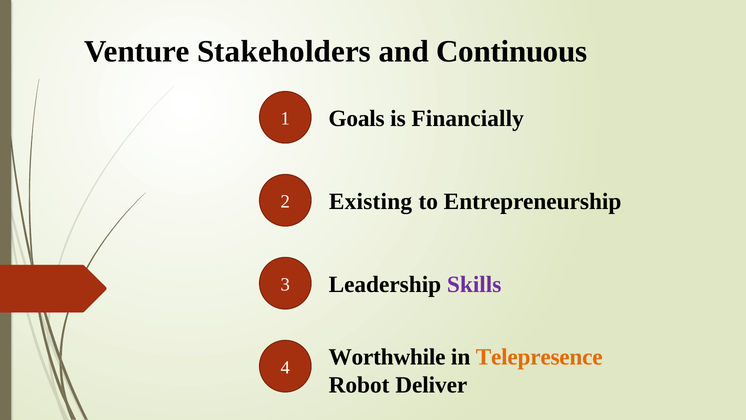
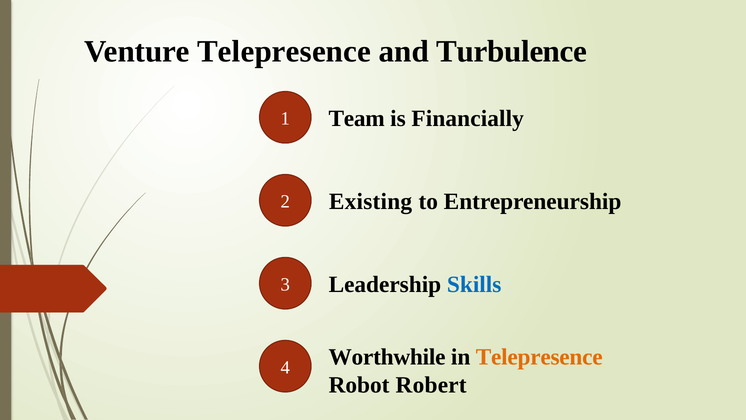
Venture Stakeholders: Stakeholders -> Telepresence
Continuous: Continuous -> Turbulence
Goals: Goals -> Team
Skills colour: purple -> blue
Deliver: Deliver -> Robert
